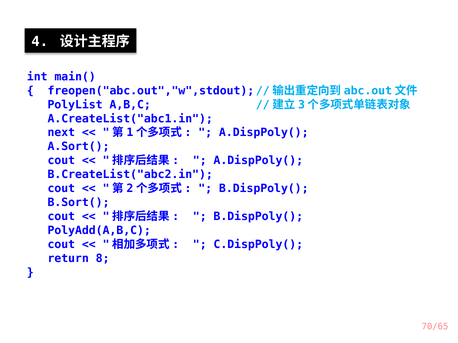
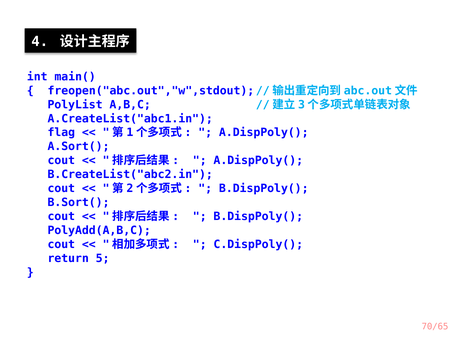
next: next -> flag
8: 8 -> 5
